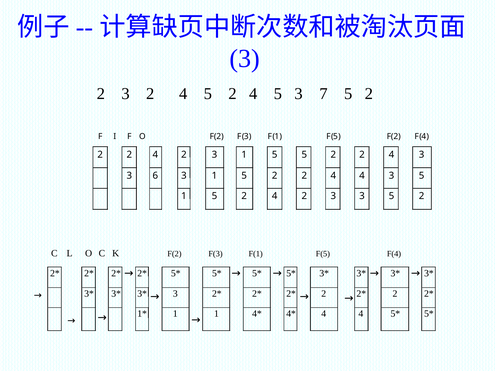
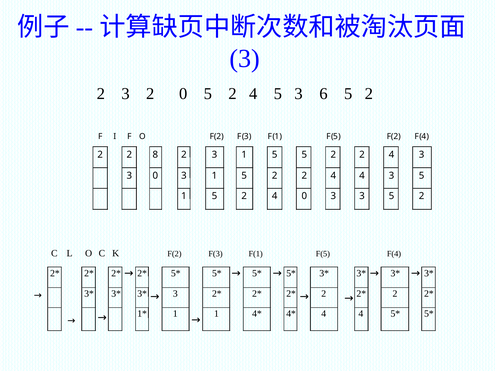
3 2 4: 4 -> 0
7: 7 -> 6
4 at (155, 155): 4 -> 8
3 6: 6 -> 0
5 2 4 2: 2 -> 0
